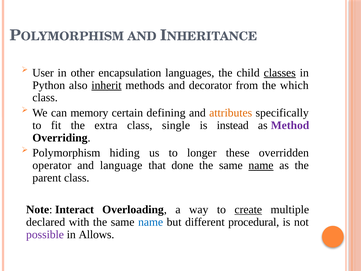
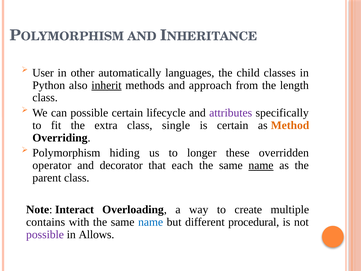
encapsulation: encapsulation -> automatically
classes underline: present -> none
decorator: decorator -> approach
which: which -> length
can memory: memory -> possible
defining: defining -> lifecycle
attributes colour: orange -> purple
is instead: instead -> certain
Method colour: purple -> orange
language: language -> decorator
done: done -> each
create underline: present -> none
declared: declared -> contains
